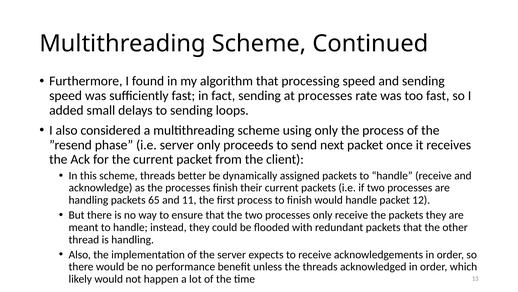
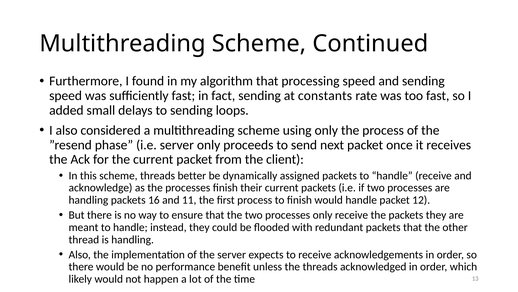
at processes: processes -> constants
65: 65 -> 16
